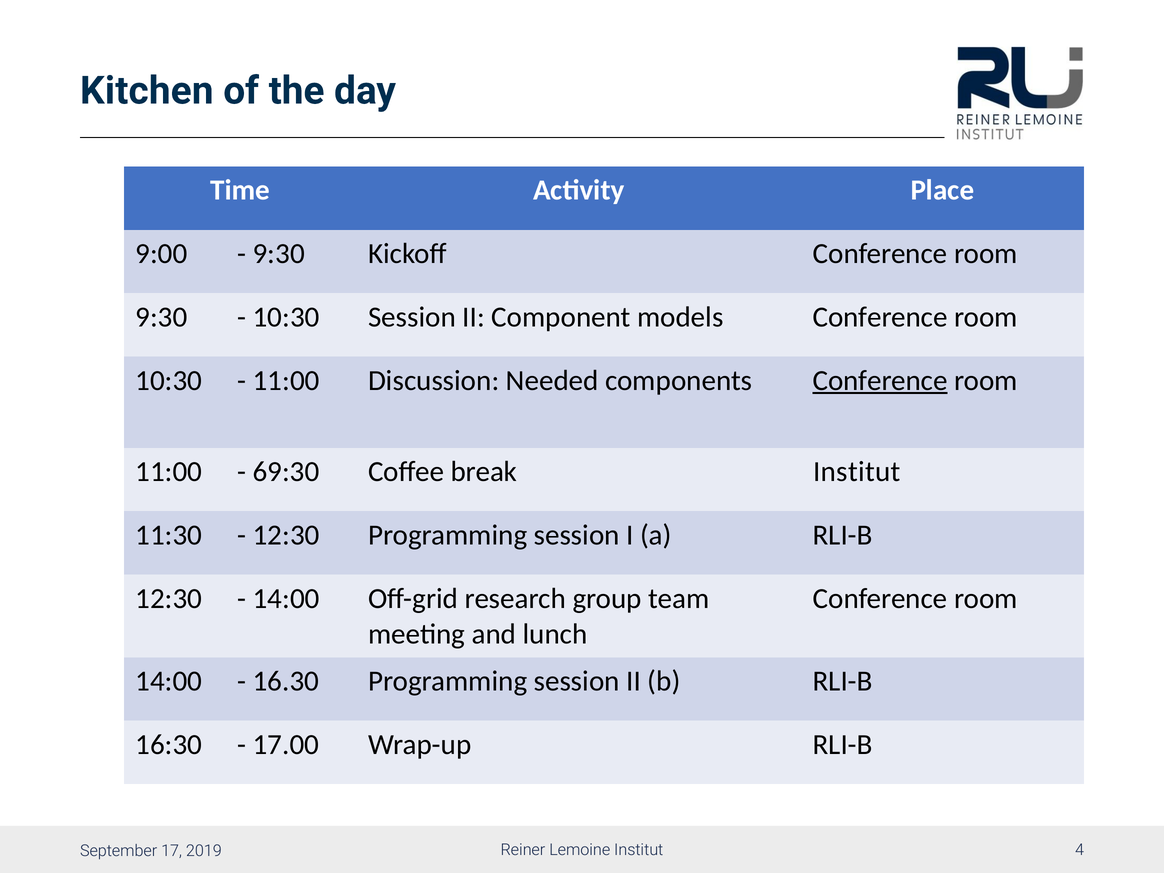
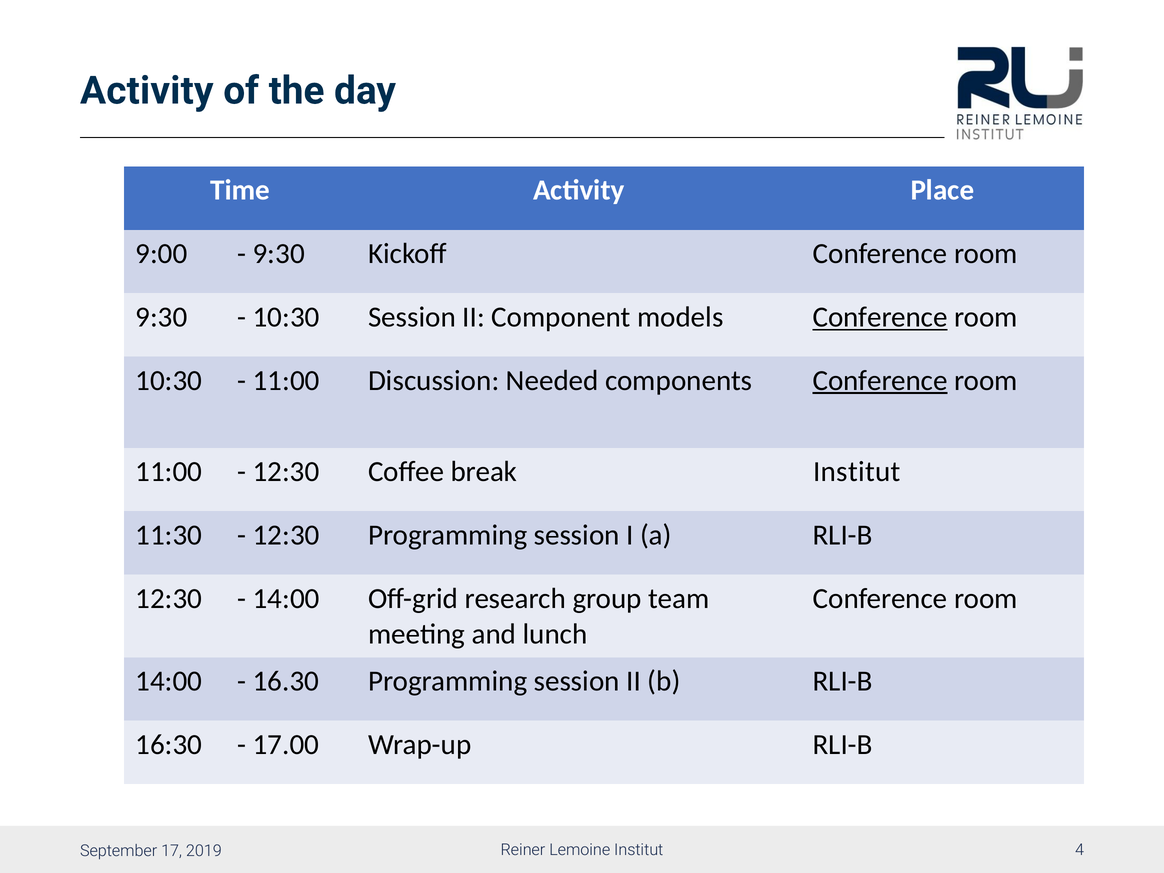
Kitchen at (147, 91): Kitchen -> Activity
Conference at (880, 317) underline: none -> present
69:30 at (286, 472): 69:30 -> 12:30
